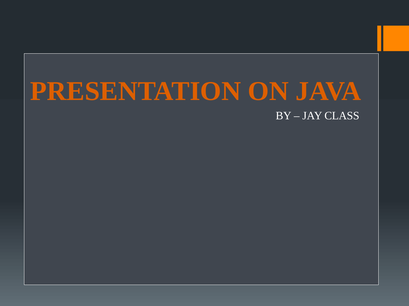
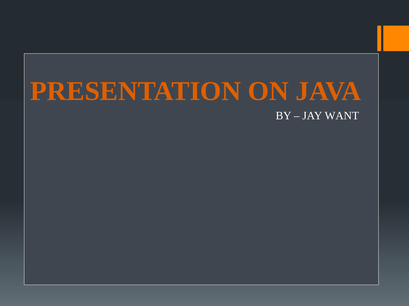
CLASS: CLASS -> WANT
